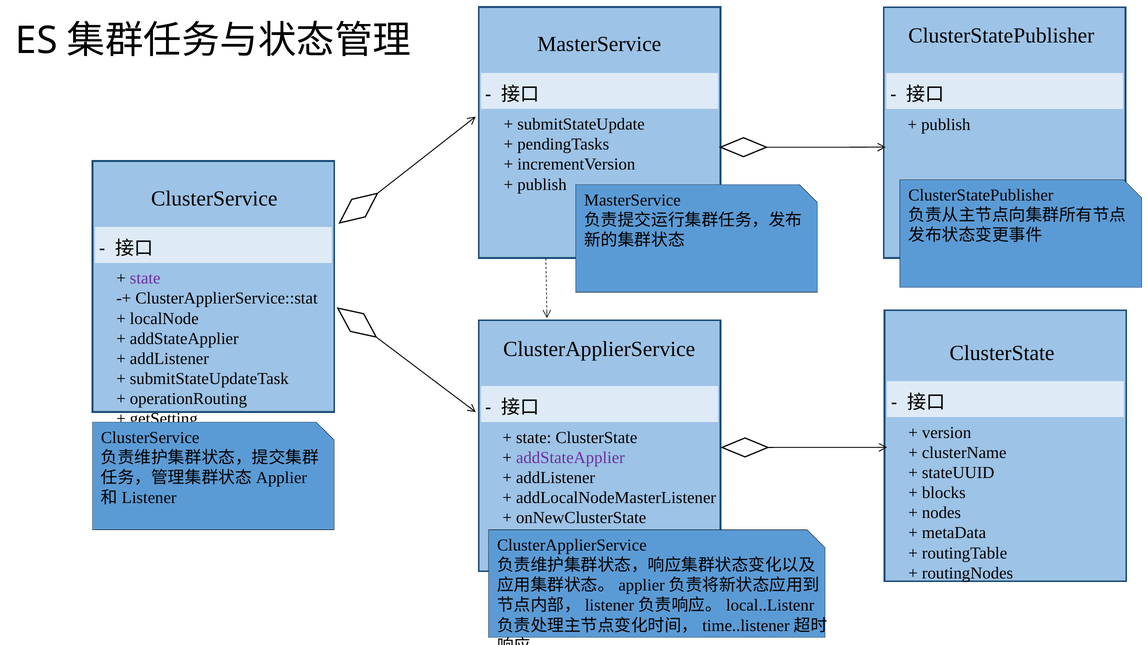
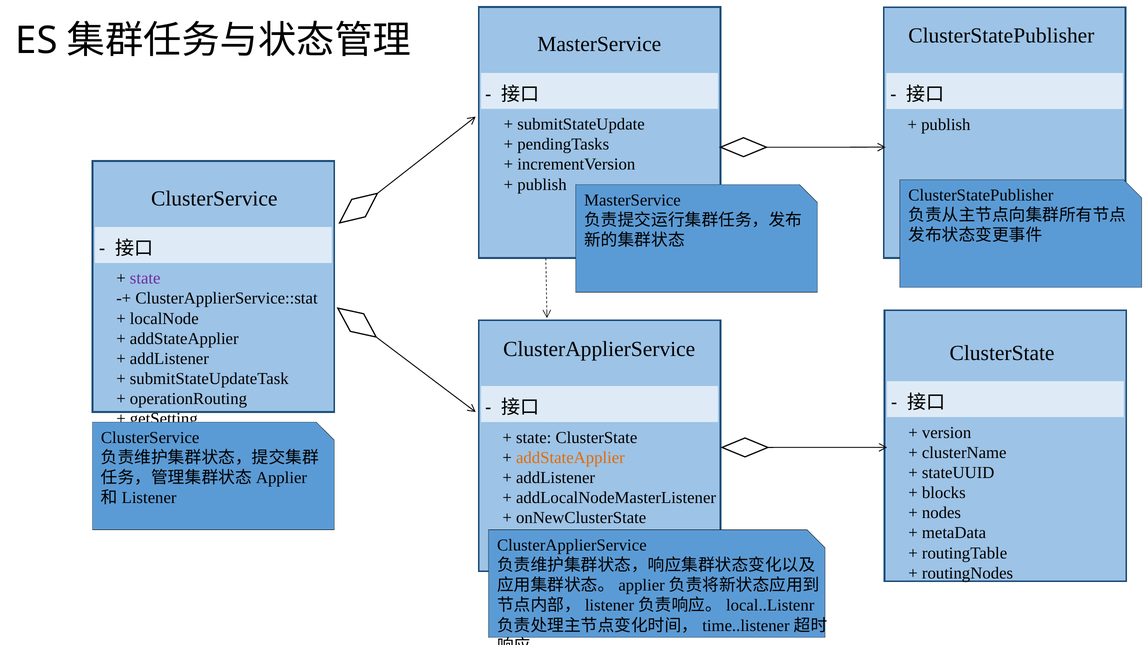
addStateApplier at (570, 458) colour: purple -> orange
